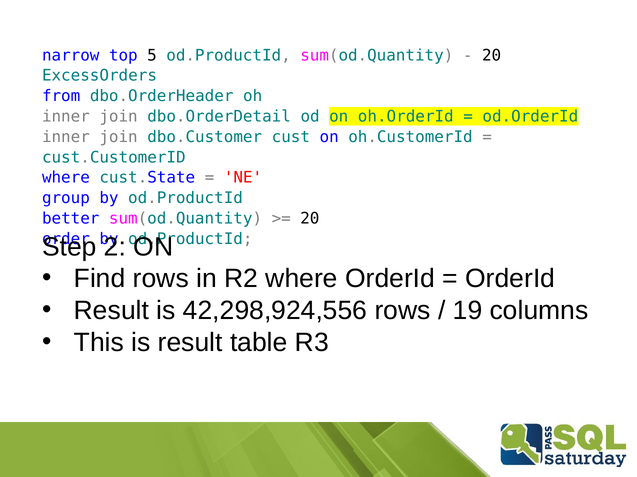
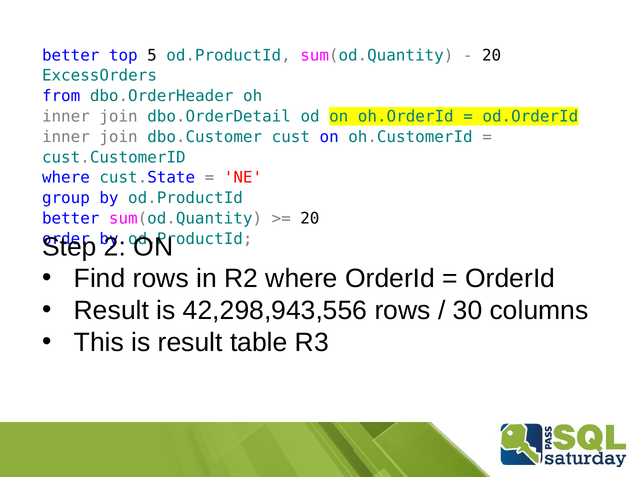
narrow at (71, 55): narrow -> better
42,298,924,556: 42,298,924,556 -> 42,298,943,556
19: 19 -> 30
